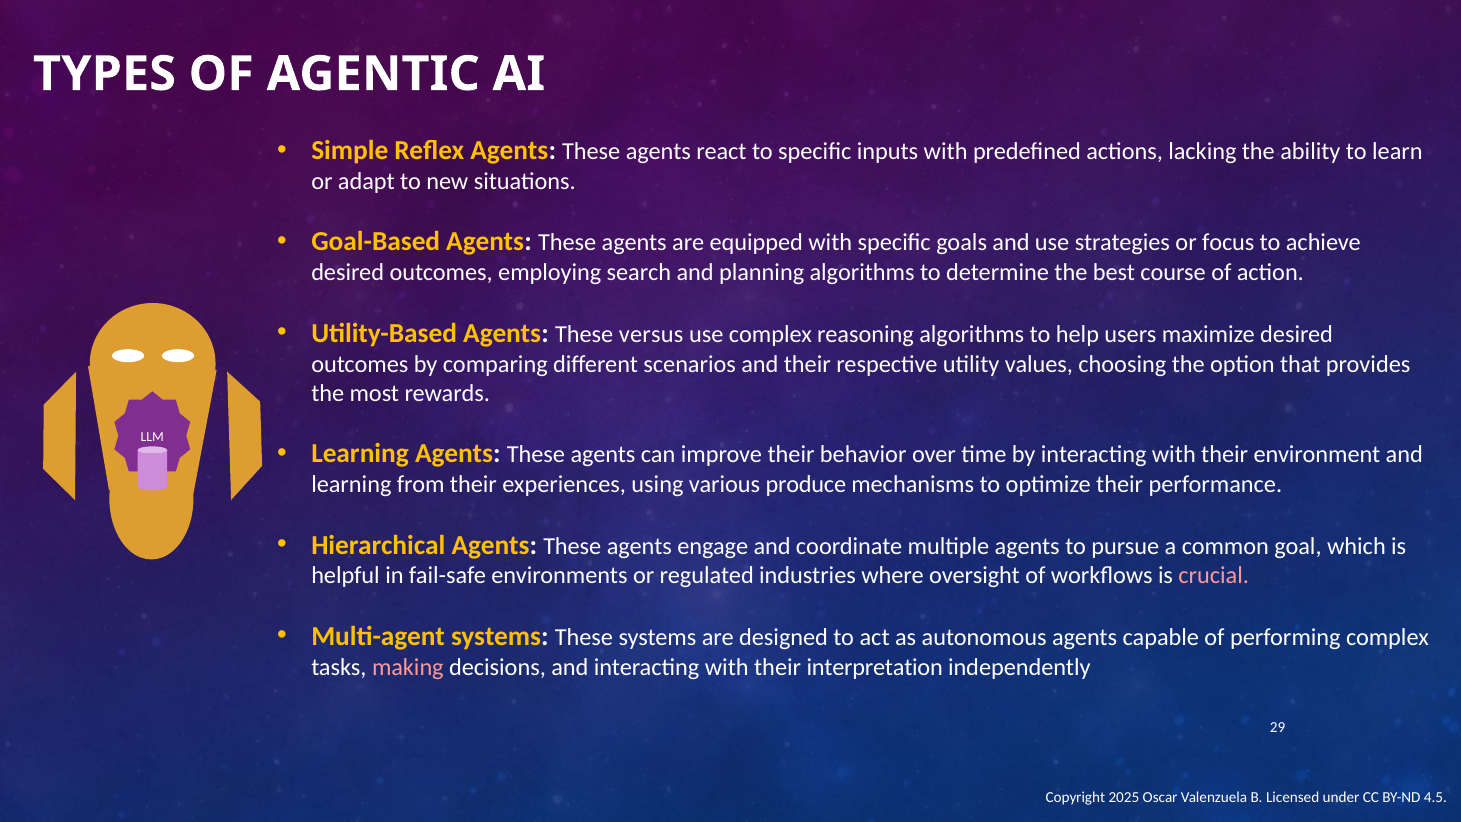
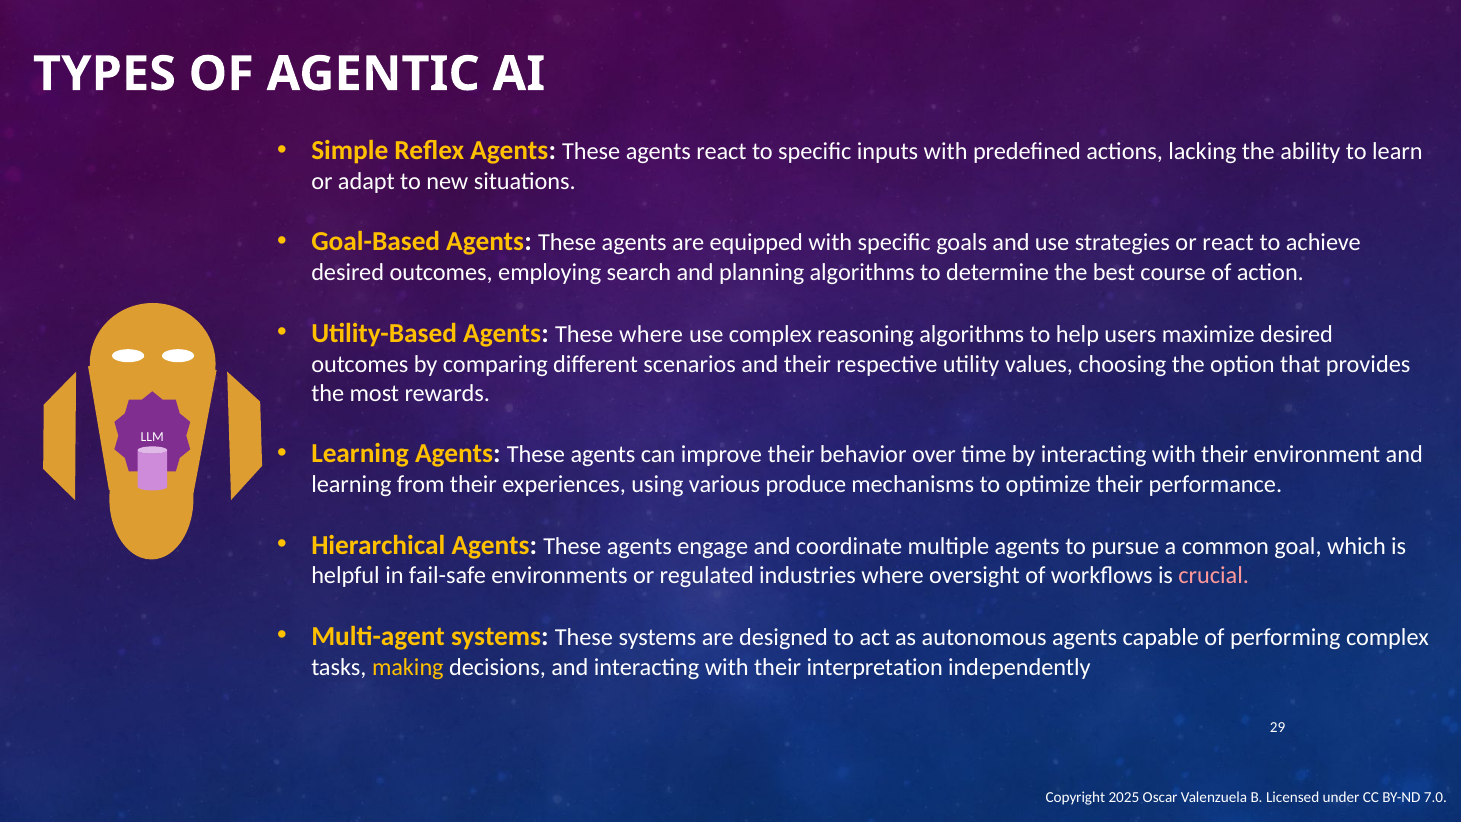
or focus: focus -> react
These versus: versus -> where
making colour: pink -> yellow
4.5: 4.5 -> 7.0
